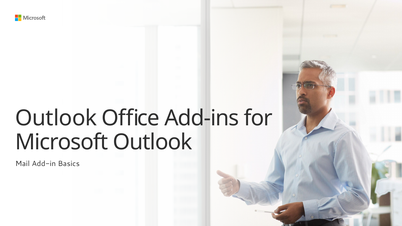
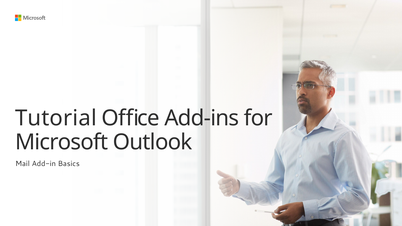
Outlook at (56, 118): Outlook -> Tutorial
